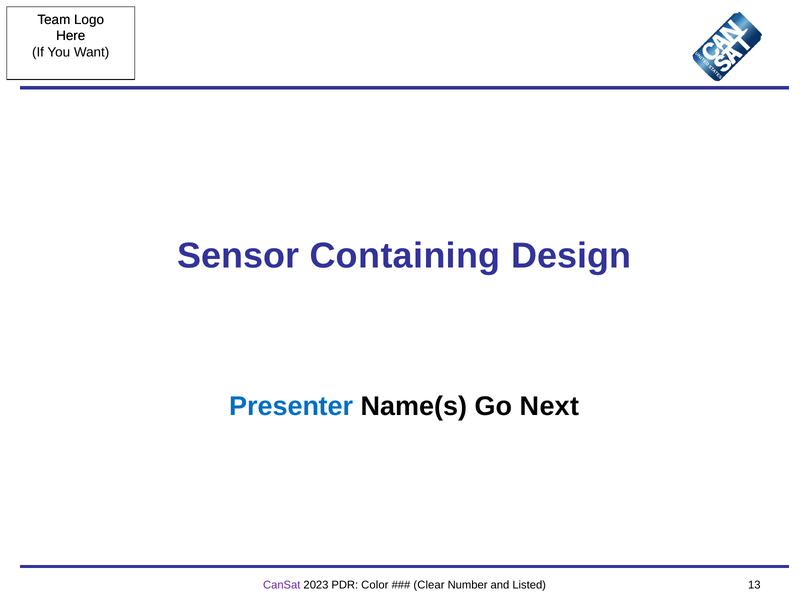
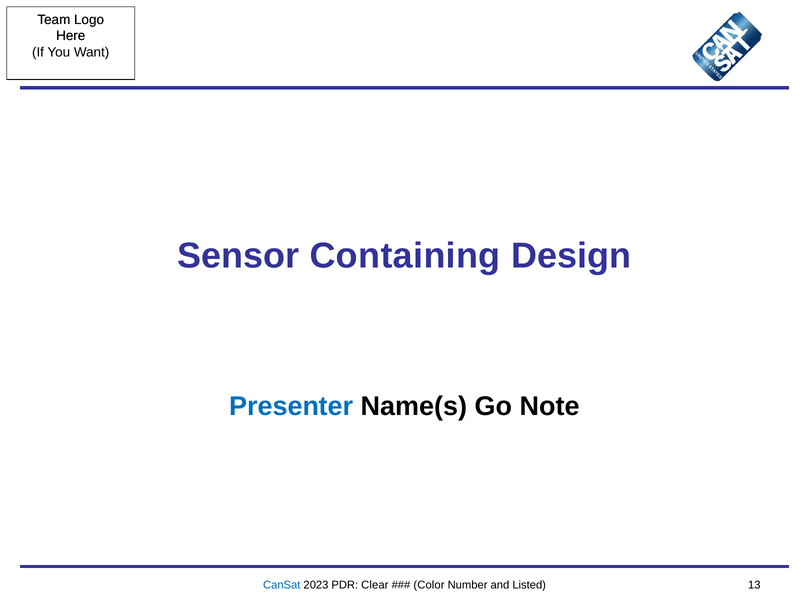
Next: Next -> Note
CanSat colour: purple -> blue
Color: Color -> Clear
Clear: Clear -> Color
